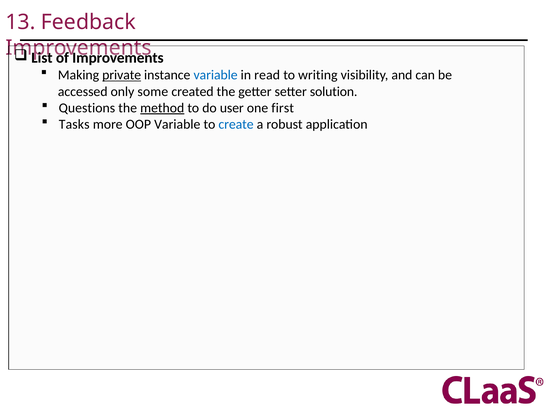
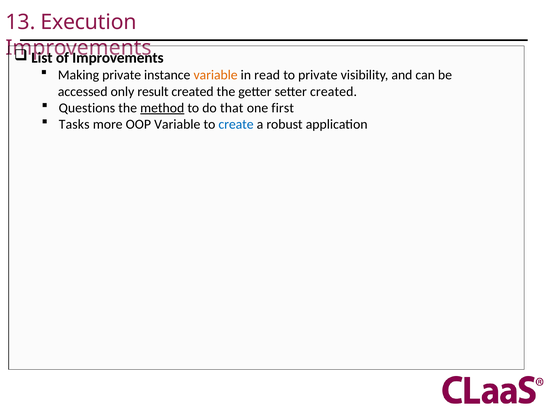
Feedback: Feedback -> Execution
private at (122, 75) underline: present -> none
variable at (216, 75) colour: blue -> orange
to writing: writing -> private
some: some -> result
setter solution: solution -> created
user: user -> that
